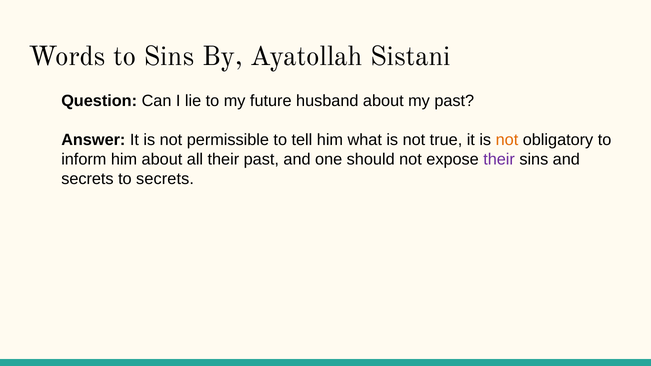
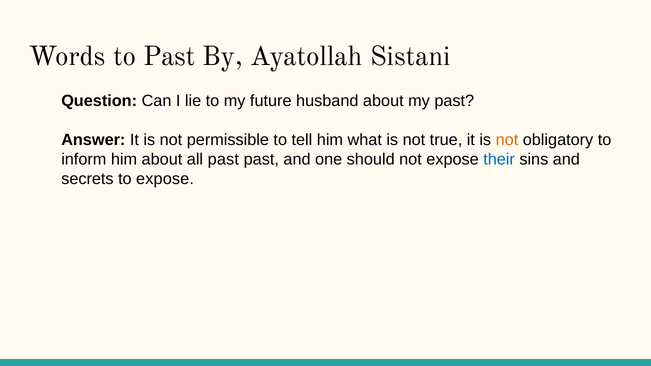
to Sins: Sins -> Past
all their: their -> past
their at (499, 159) colour: purple -> blue
to secrets: secrets -> expose
